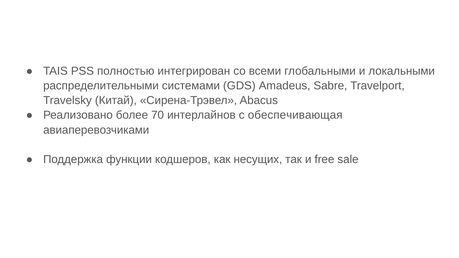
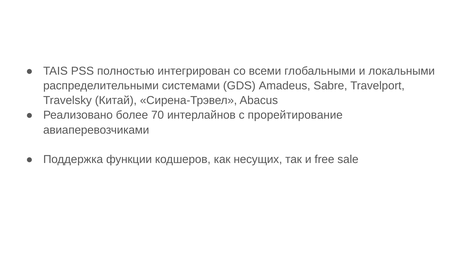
обеспечивающая: обеспечивающая -> прорейтирование
